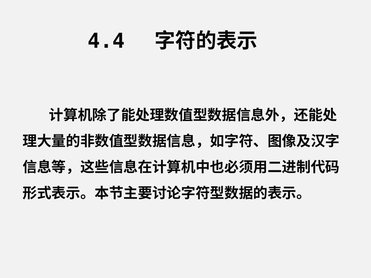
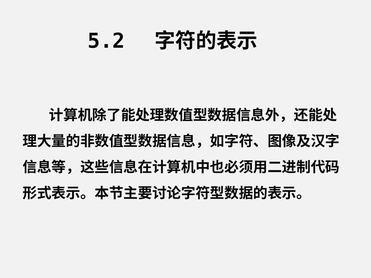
4.4: 4.4 -> 5.2
